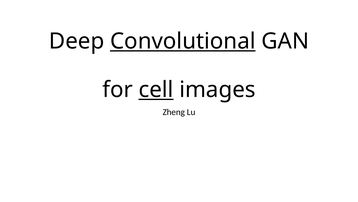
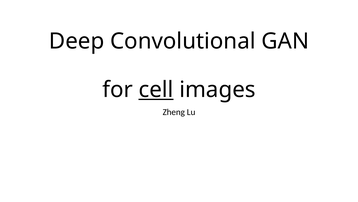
Convolutional underline: present -> none
